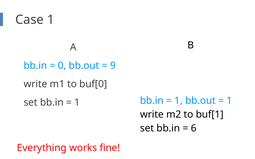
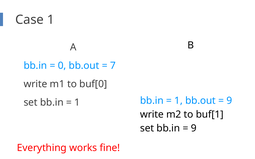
9: 9 -> 7
1 at (229, 101): 1 -> 9
6 at (194, 129): 6 -> 9
